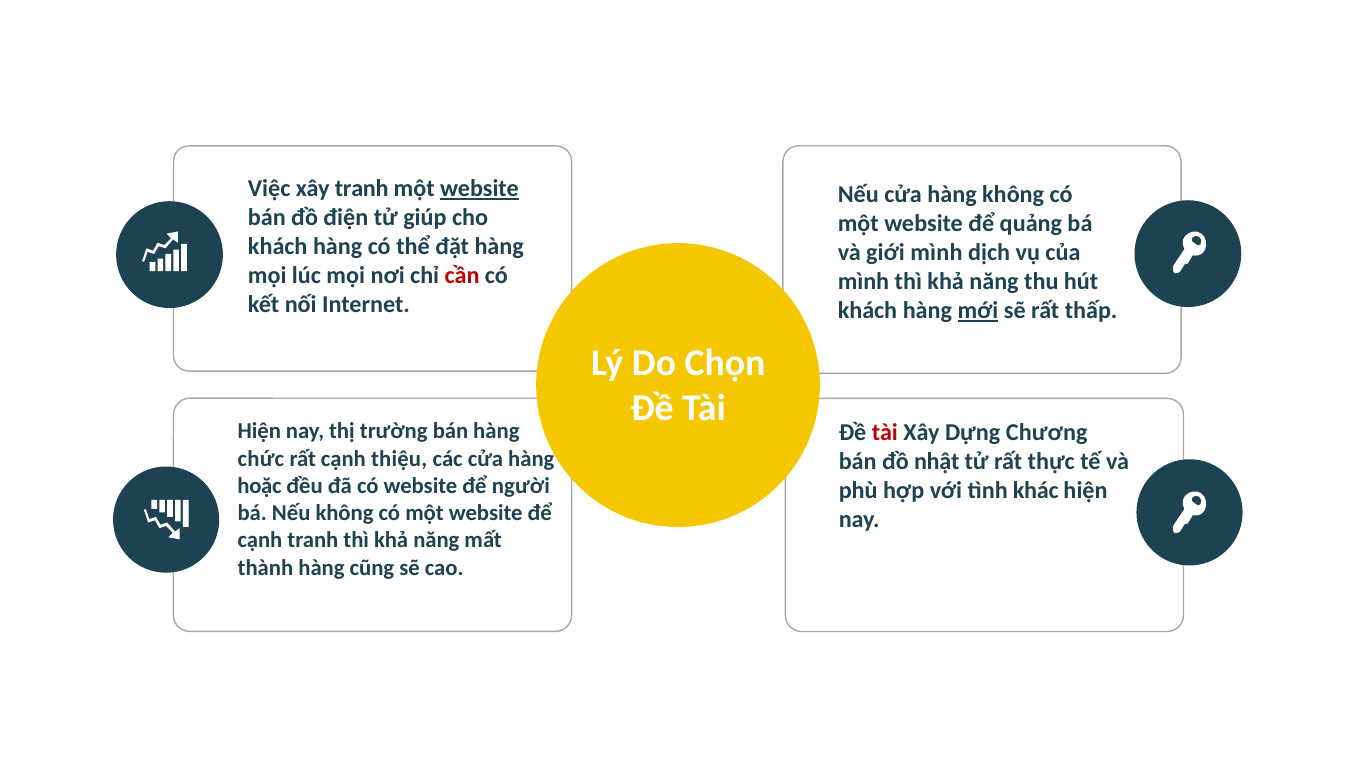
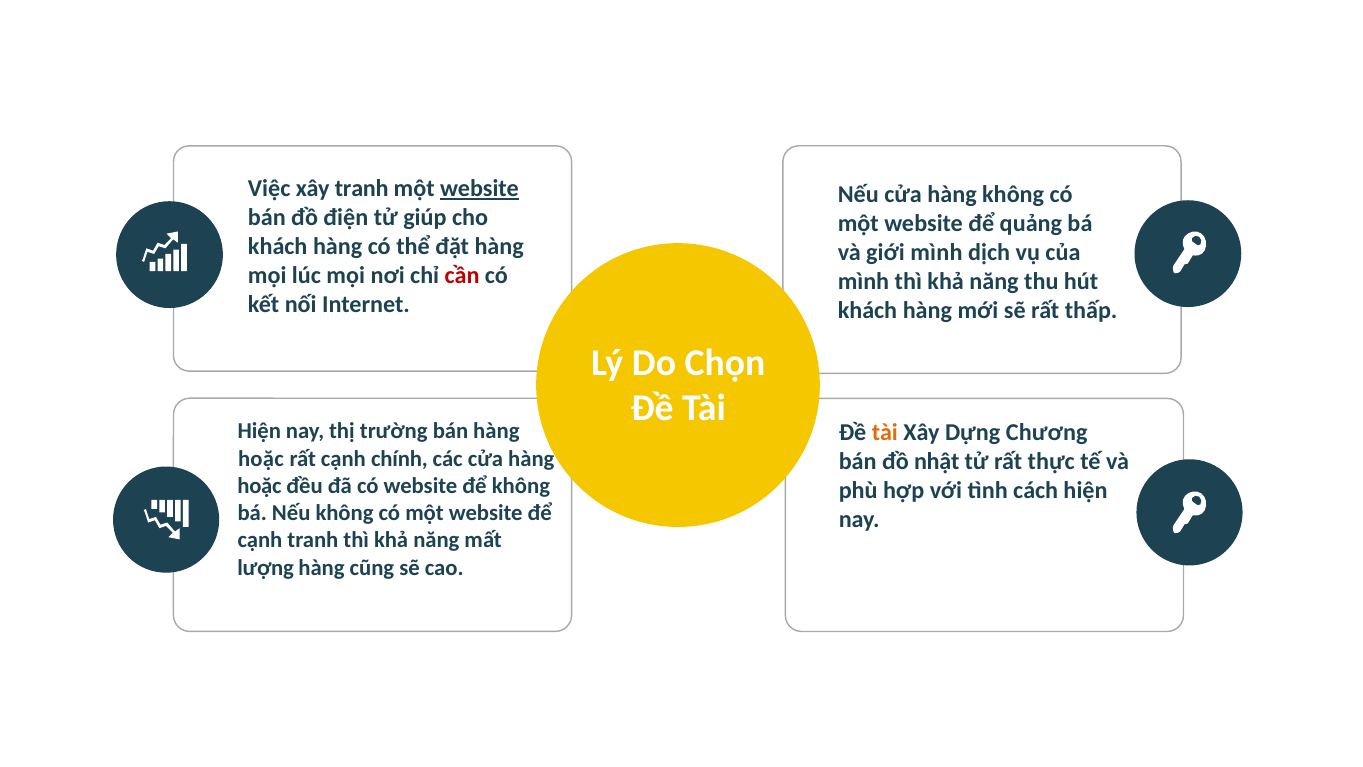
mới underline: present -> none
tài at (885, 432) colour: red -> orange
chức at (261, 459): chức -> hoặc
thiệu: thiệu -> chính
để người: người -> không
khác: khác -> cách
thành: thành -> lượng
